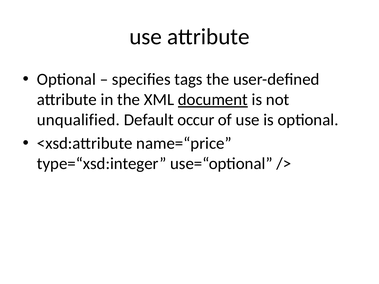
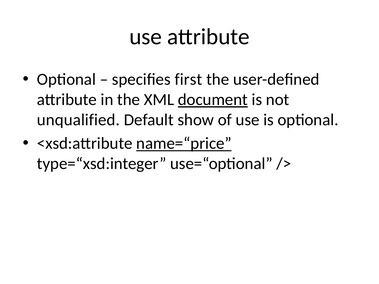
tags: tags -> first
occur: occur -> show
name=“price underline: none -> present
